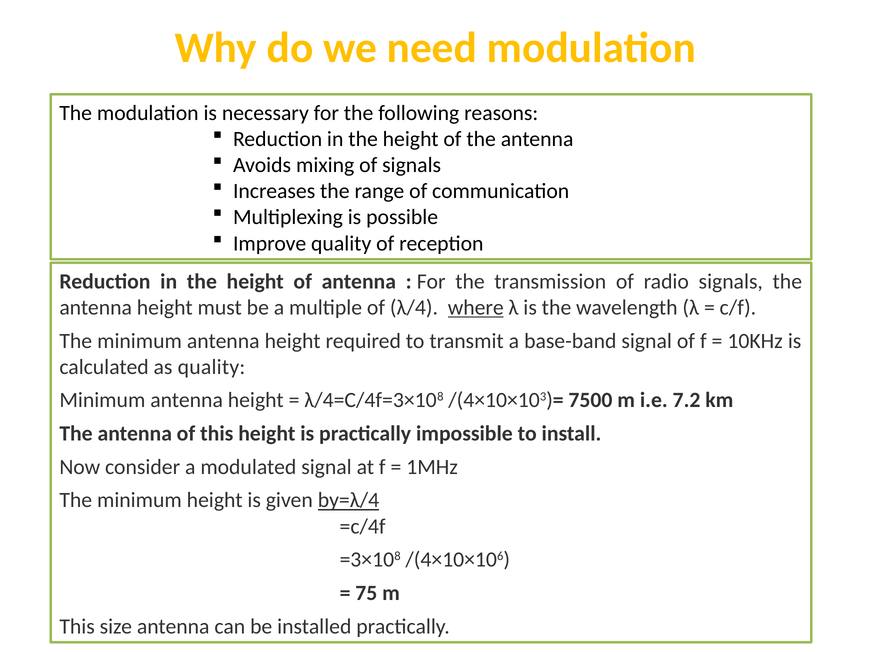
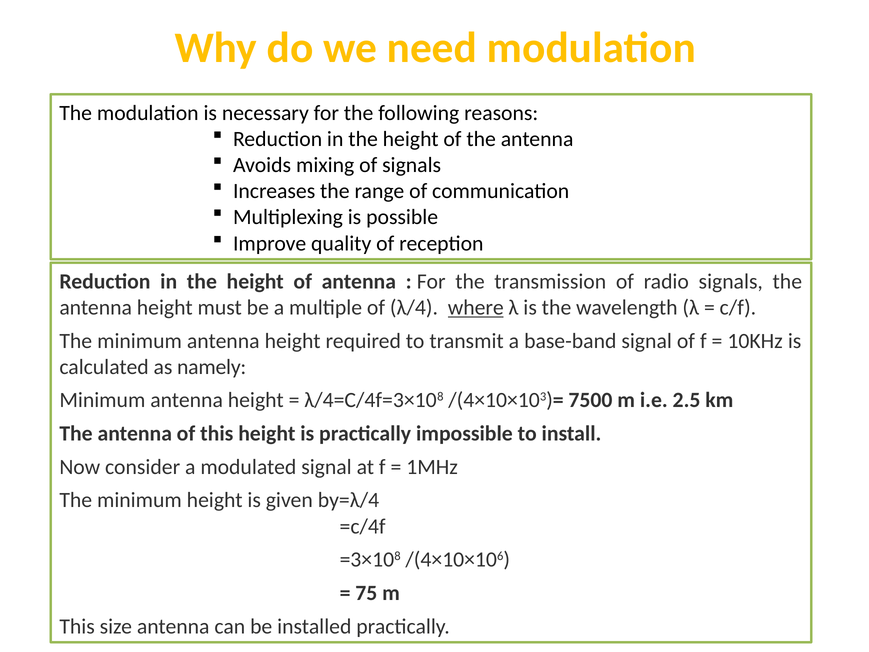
as quality: quality -> namely
7.2: 7.2 -> 2.5
by=λ/4 underline: present -> none
